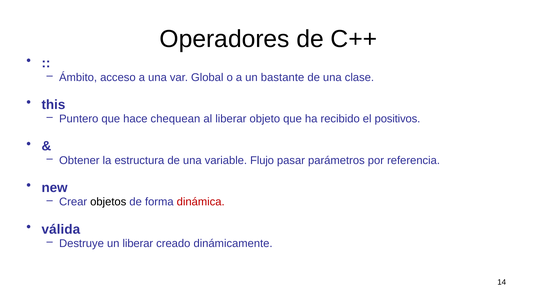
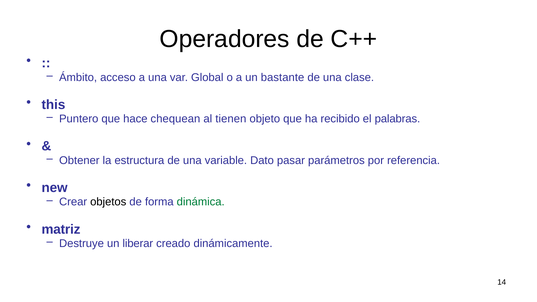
al liberar: liberar -> tienen
positivos: positivos -> palabras
Flujo: Flujo -> Dato
dinámica colour: red -> green
válida: válida -> matriz
